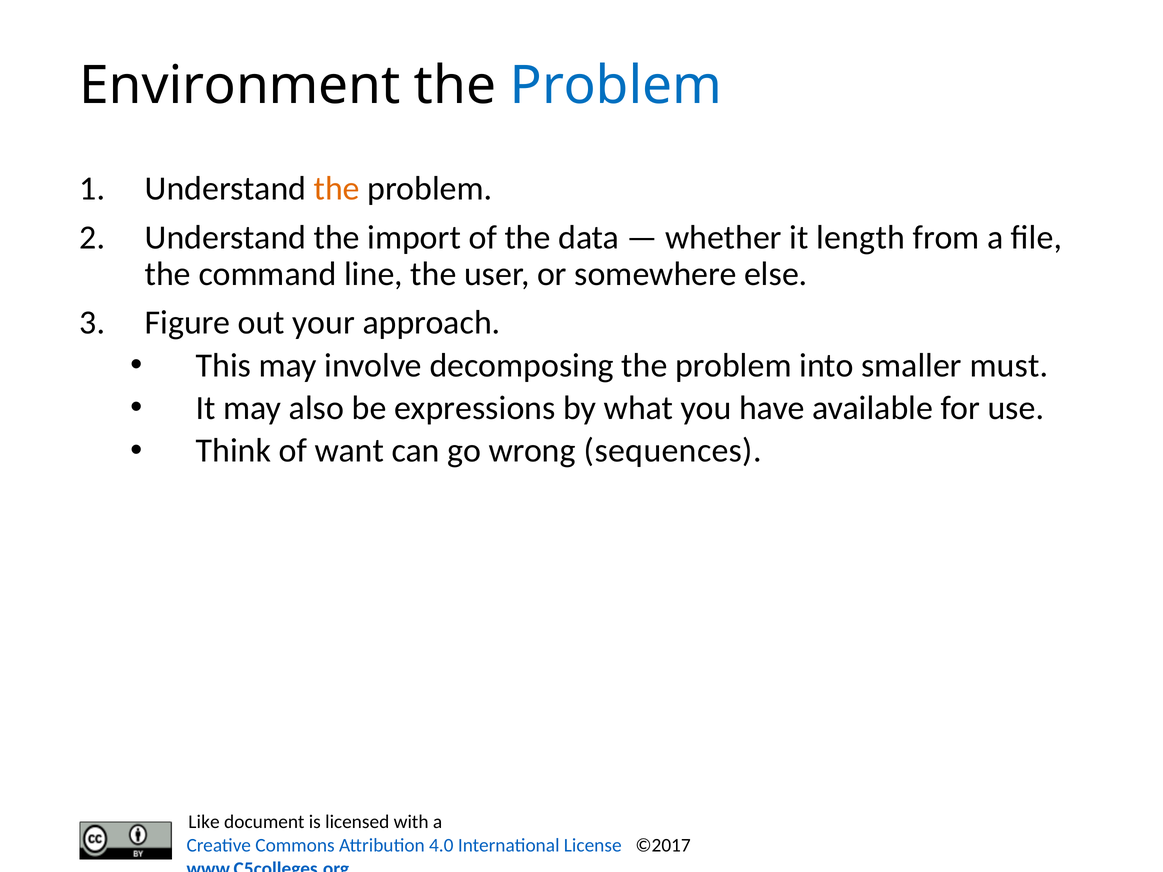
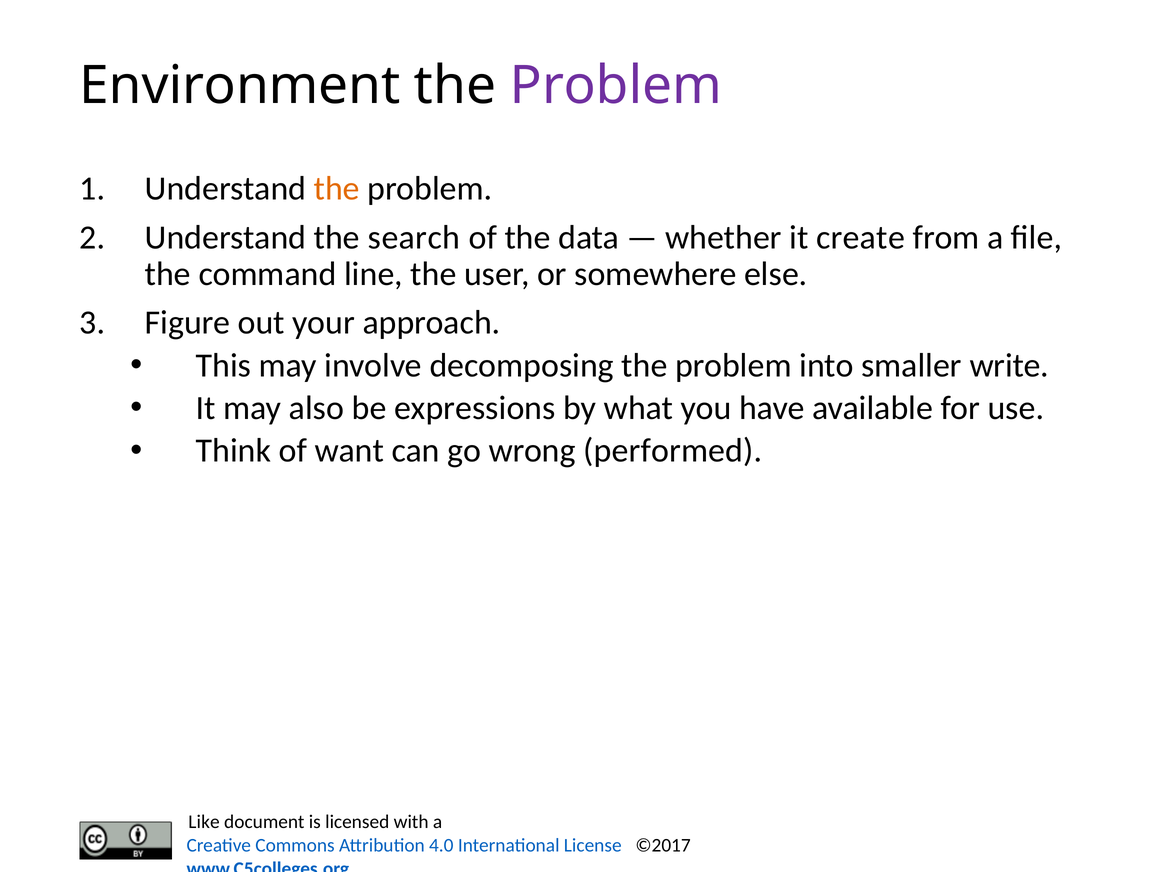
Problem at (616, 85) colour: blue -> purple
import: import -> search
length: length -> create
must: must -> write
sequences: sequences -> performed
